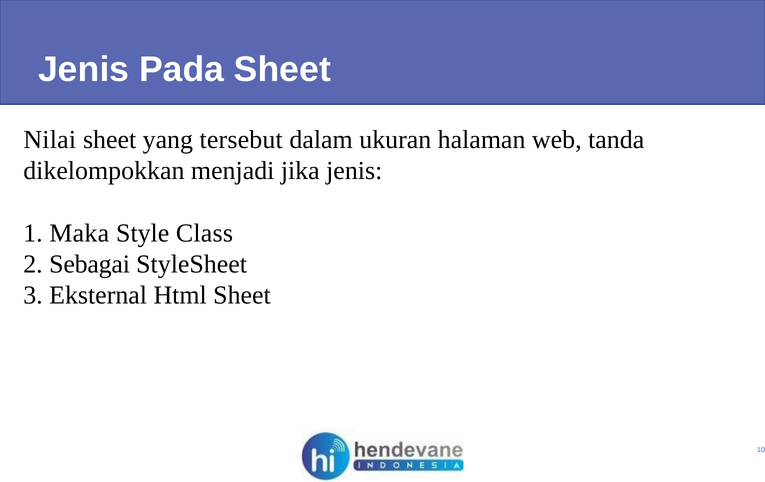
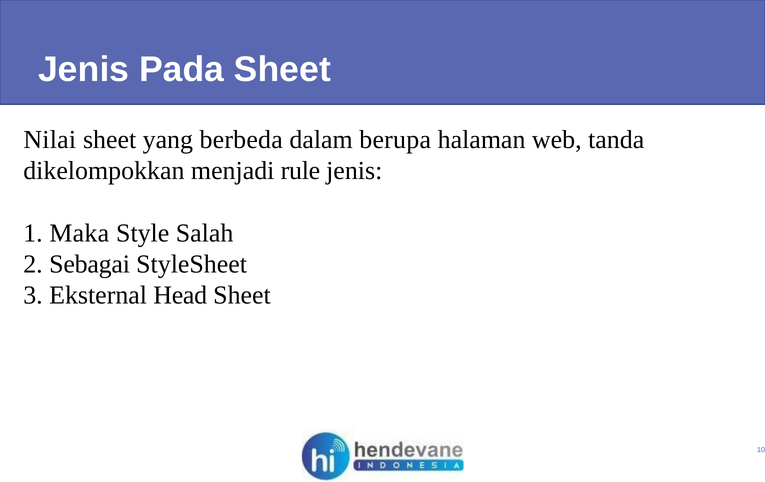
tersebut: tersebut -> berbeda
ukuran: ukuran -> berupa
jika: jika -> rule
Class: Class -> Salah
Html: Html -> Head
